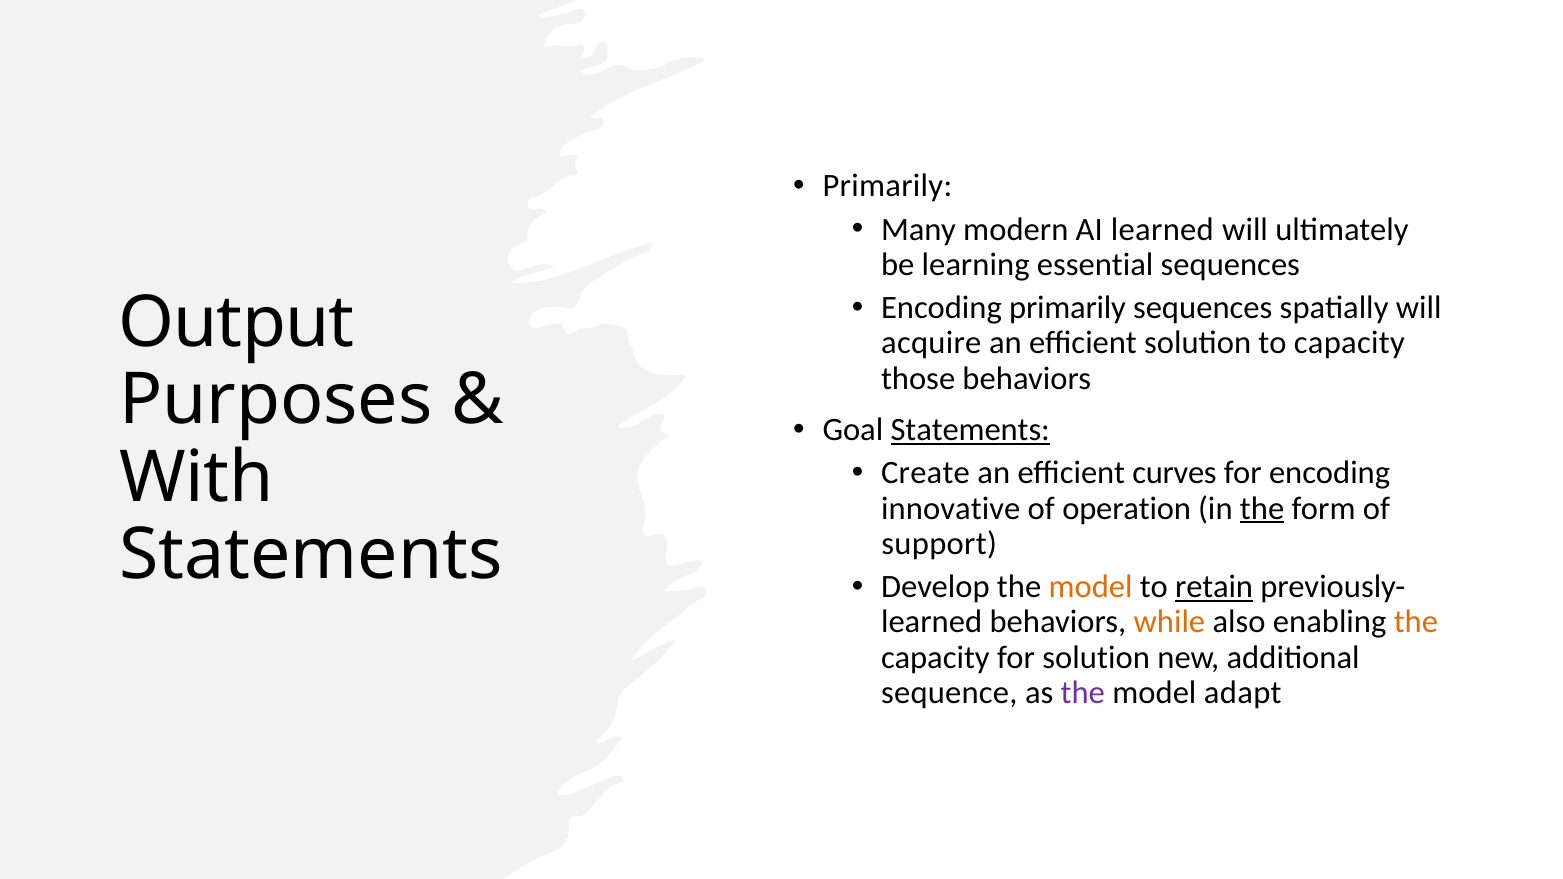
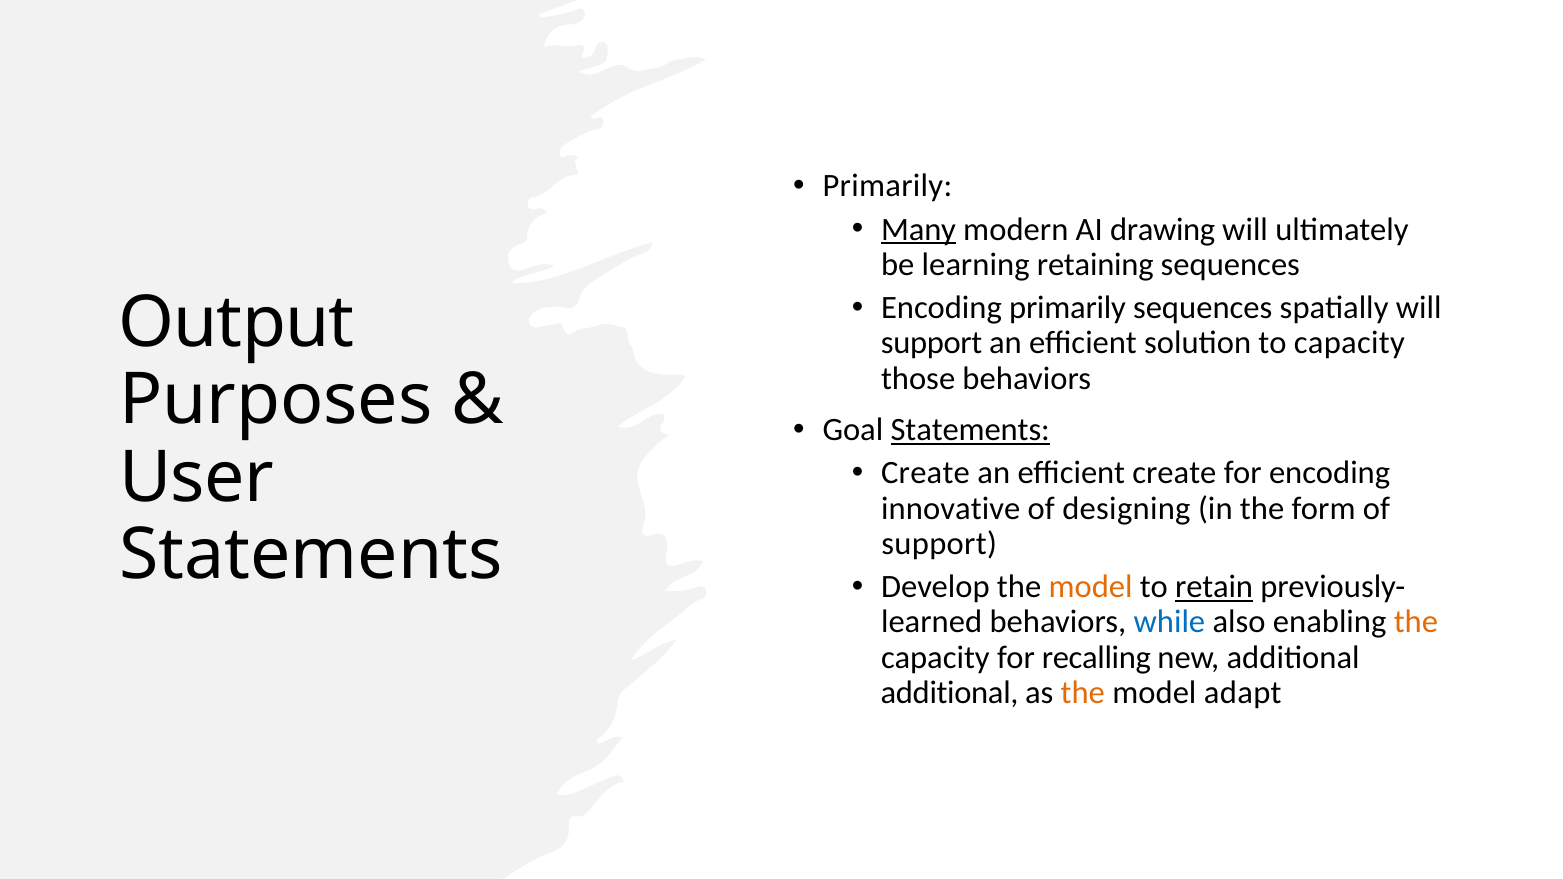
Many underline: none -> present
AI learned: learned -> drawing
essential: essential -> retaining
acquire at (931, 343): acquire -> support
efficient curves: curves -> create
With: With -> User
operation: operation -> designing
the at (1262, 508) underline: present -> none
while colour: orange -> blue
for solution: solution -> recalling
sequence at (949, 693): sequence -> additional
the at (1083, 693) colour: purple -> orange
